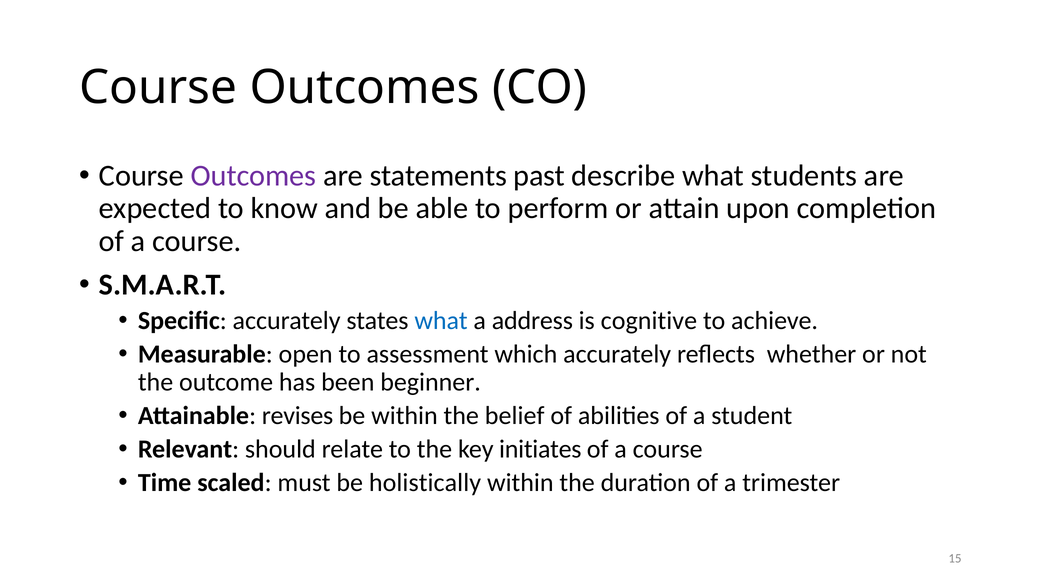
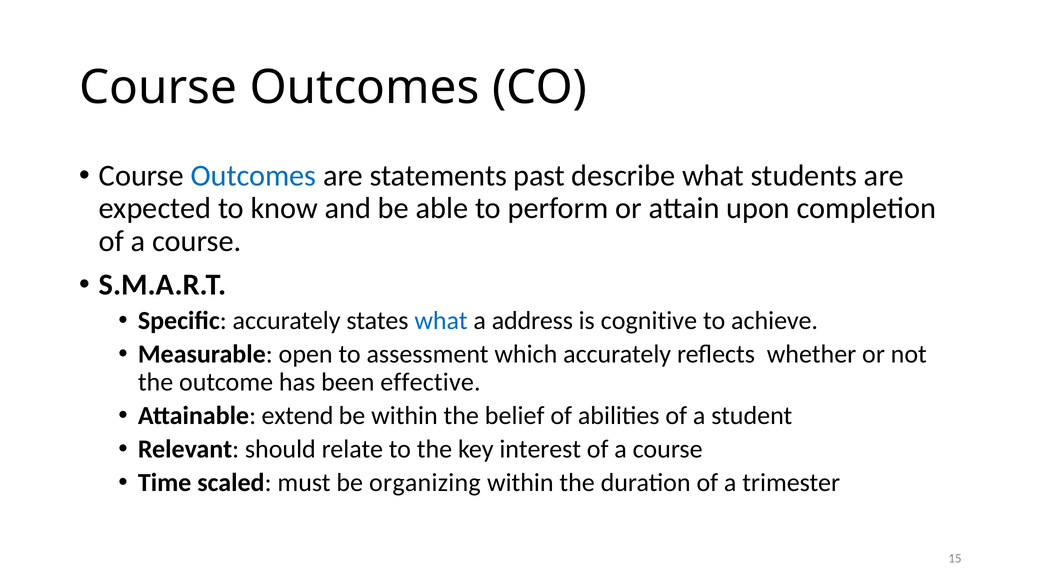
Outcomes at (253, 176) colour: purple -> blue
beginner: beginner -> effective
revises: revises -> extend
initiates: initiates -> interest
holistically: holistically -> organizing
